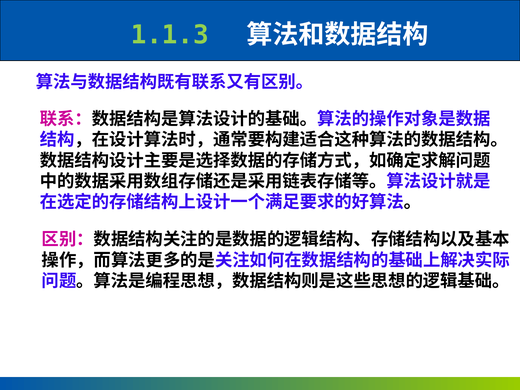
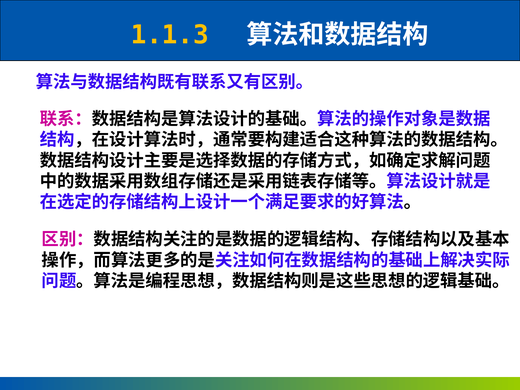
1.1.3 colour: light green -> yellow
